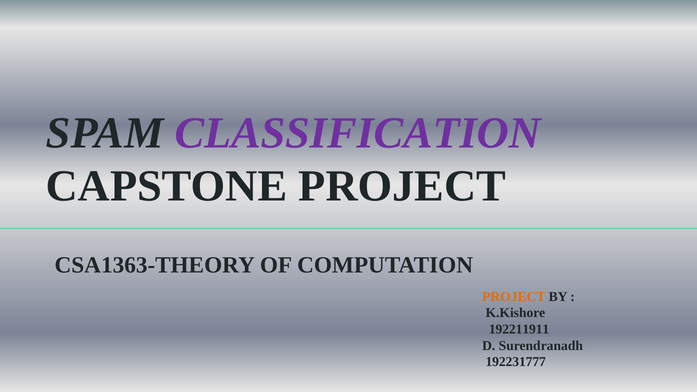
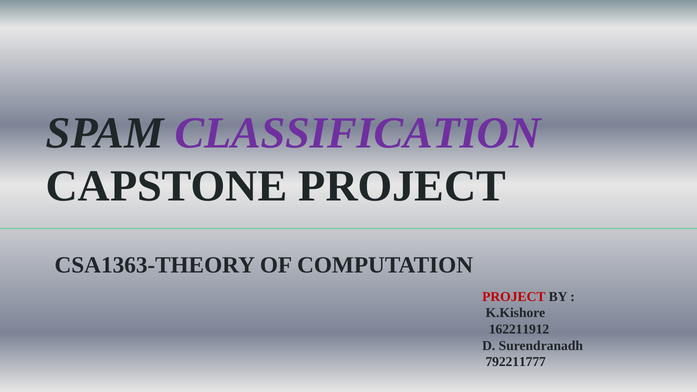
PROJECT at (514, 297) colour: orange -> red
192211911: 192211911 -> 162211912
192231777: 192231777 -> 792211777
